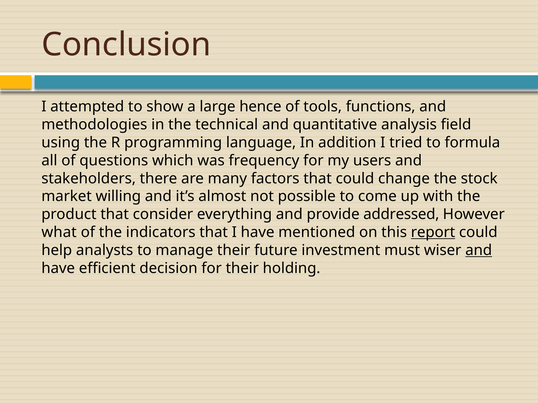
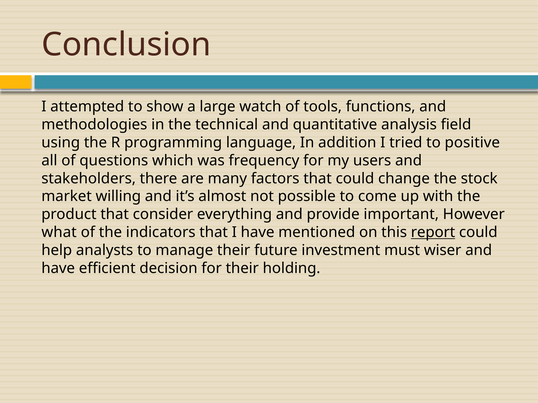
hence: hence -> watch
formula: formula -> positive
addressed: addressed -> important
and at (479, 251) underline: present -> none
